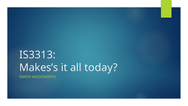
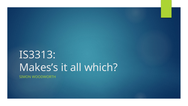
today: today -> which
